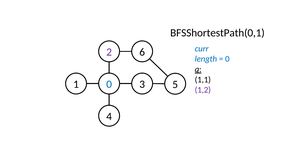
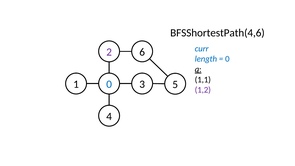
BFSShortestPath(0,1: BFSShortestPath(0,1 -> BFSShortestPath(4,6
